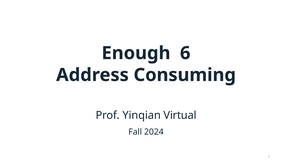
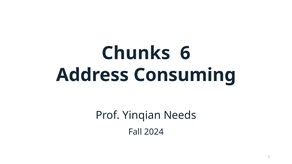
Enough: Enough -> Chunks
Virtual: Virtual -> Needs
